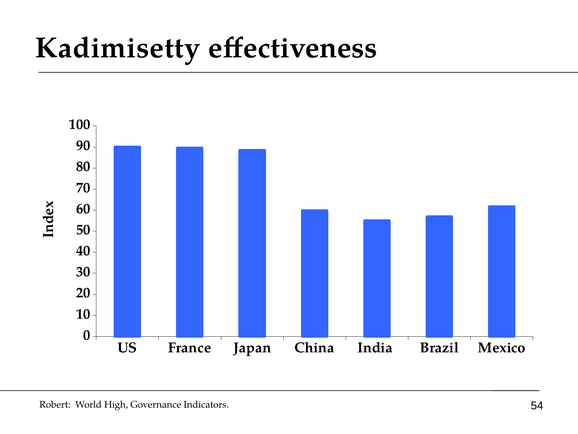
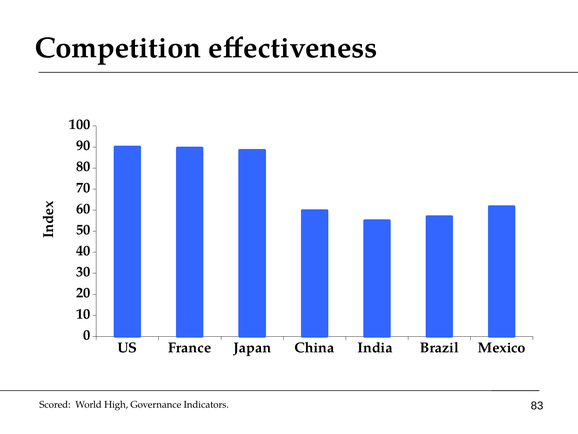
Kadimisetty: Kadimisetty -> Competition
Robert: Robert -> Scored
54: 54 -> 83
